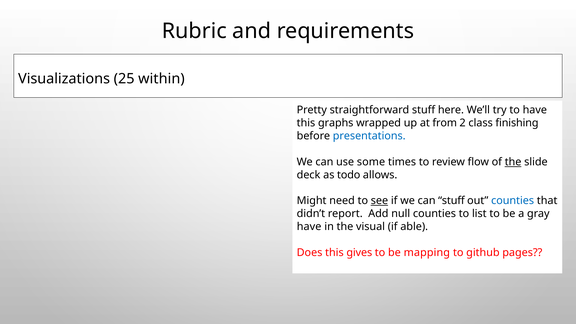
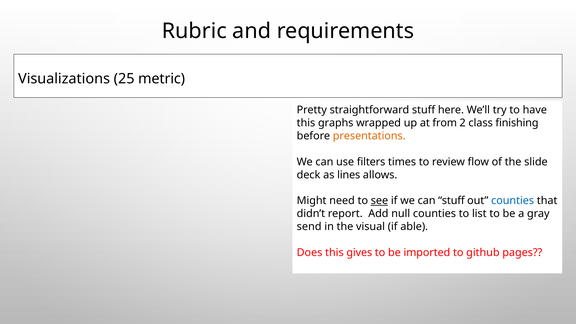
within: within -> metric
presentations colour: blue -> orange
some: some -> filters
the at (513, 162) underline: present -> none
todo: todo -> lines
have at (309, 227): have -> send
mapping: mapping -> imported
